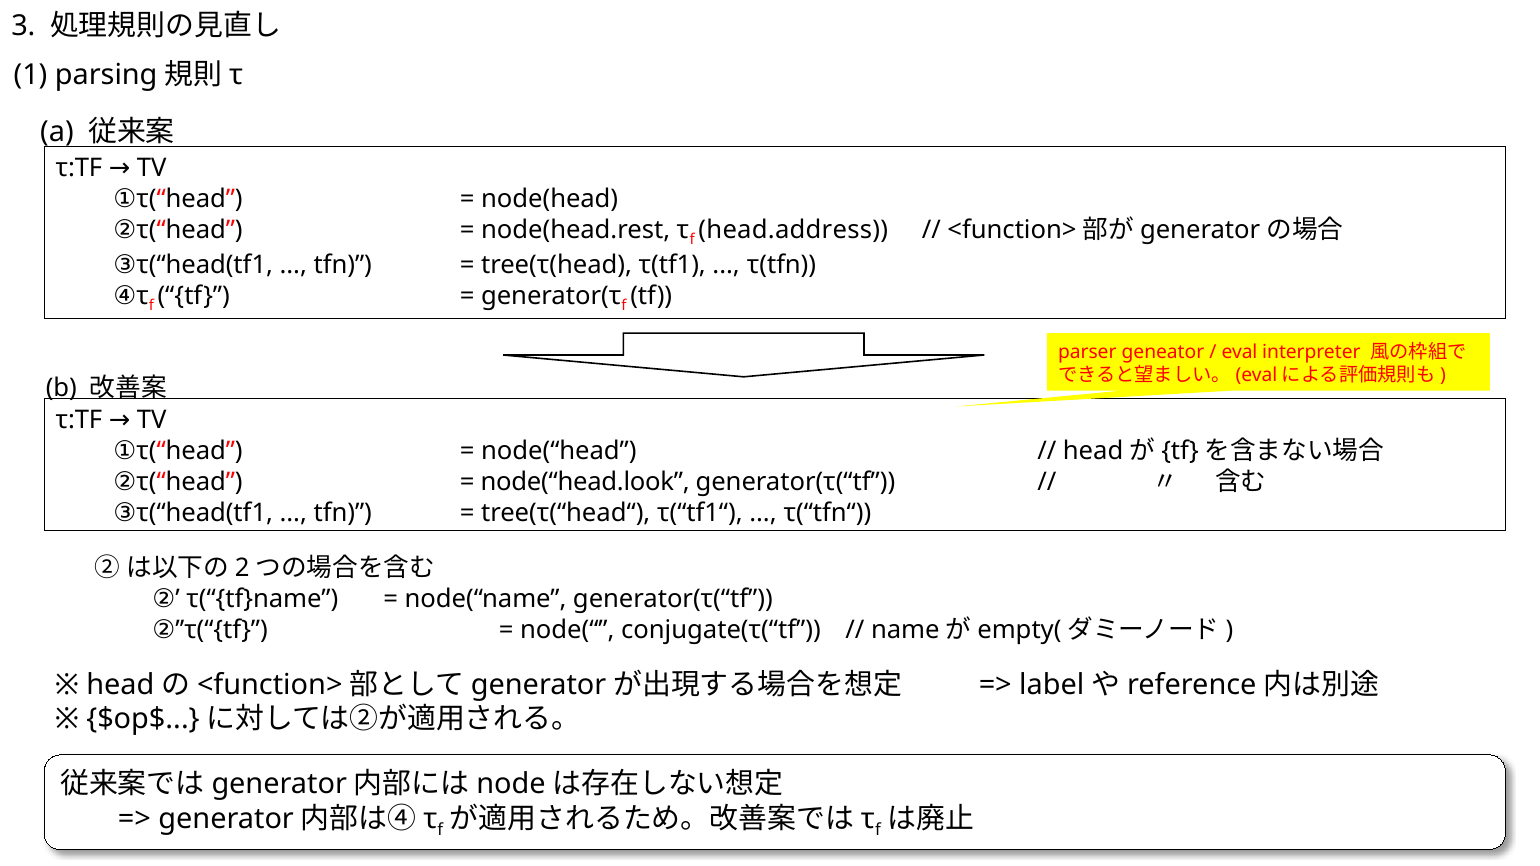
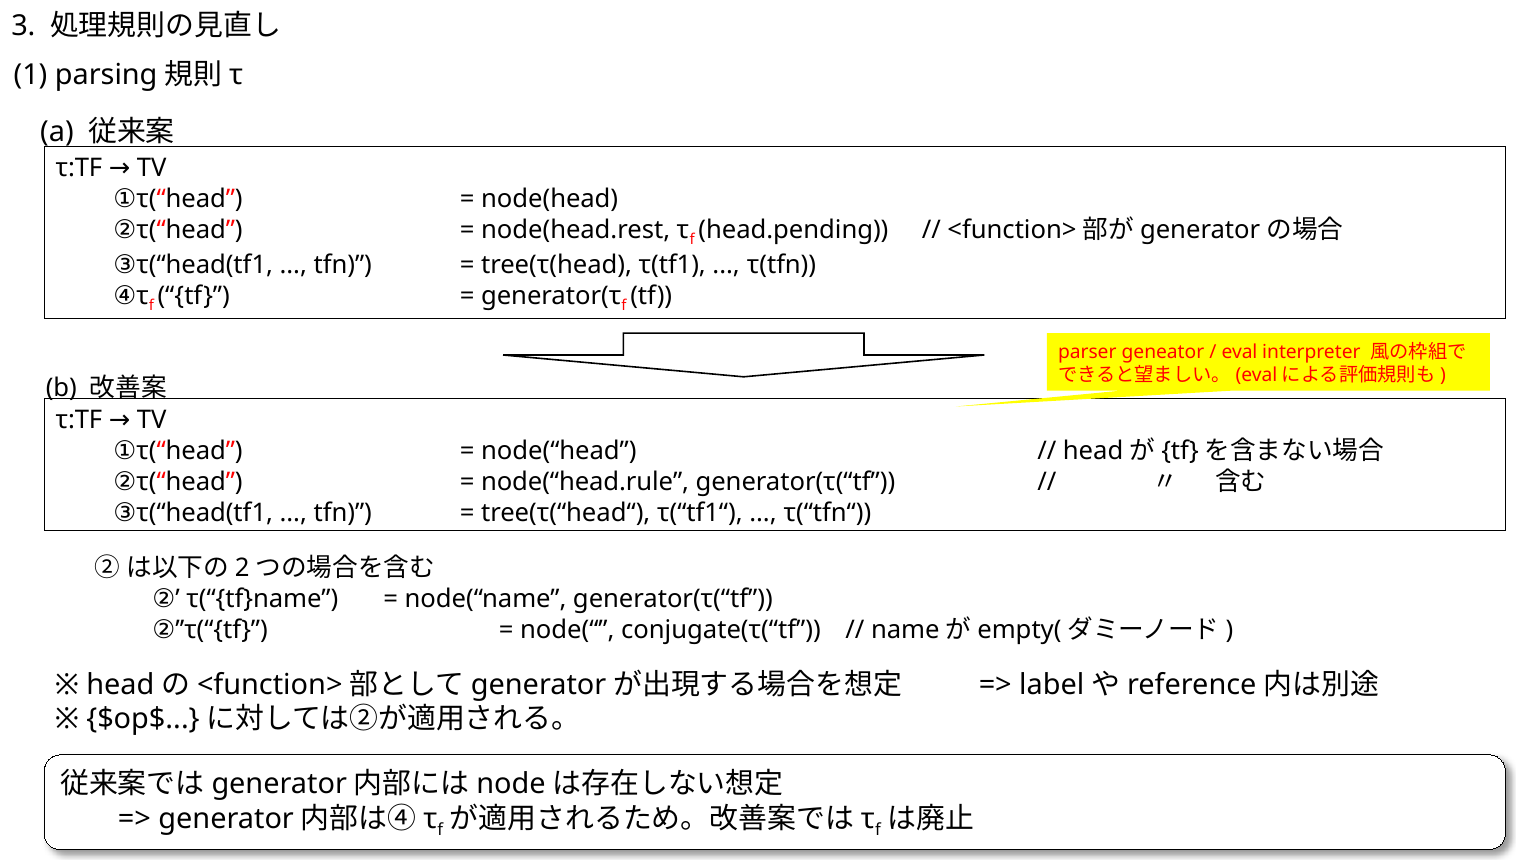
head.address: head.address -> head.pending
node(“head.look: node(“head.look -> node(“head.rule
